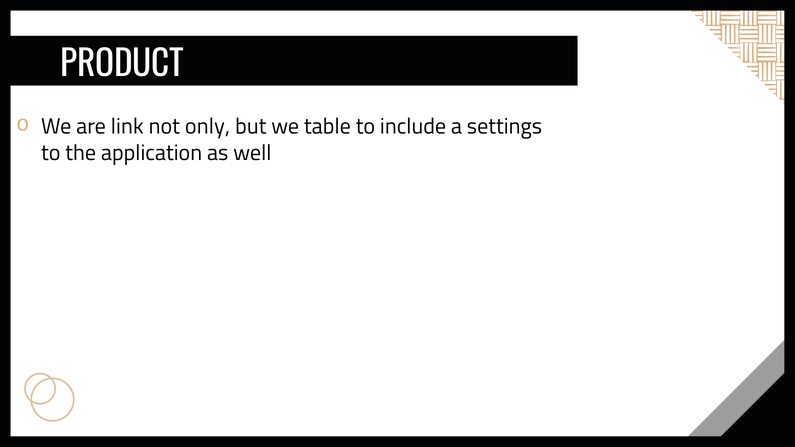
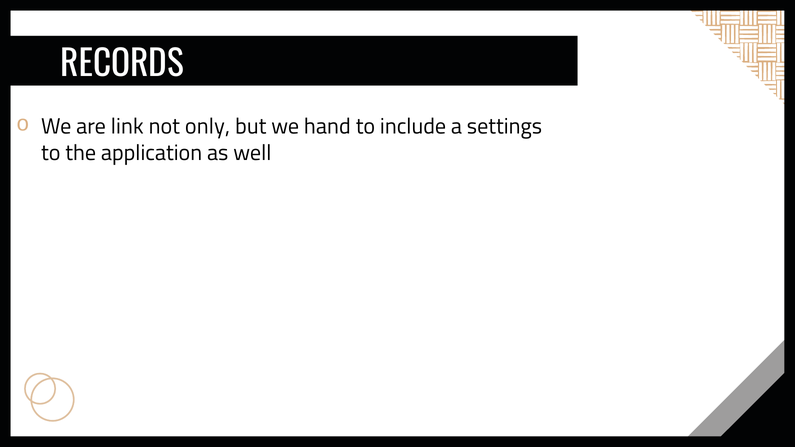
PRODUCT: PRODUCT -> RECORDS
table: table -> hand
